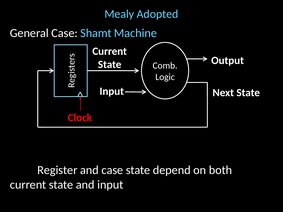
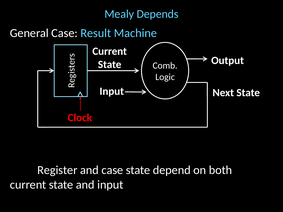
Adopted: Adopted -> Depends
Shamt: Shamt -> Result
